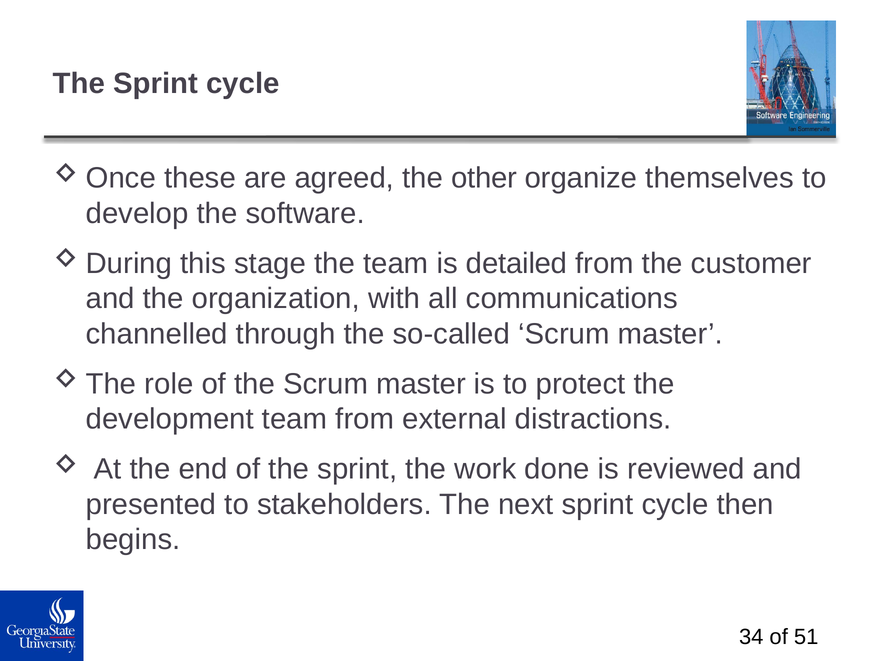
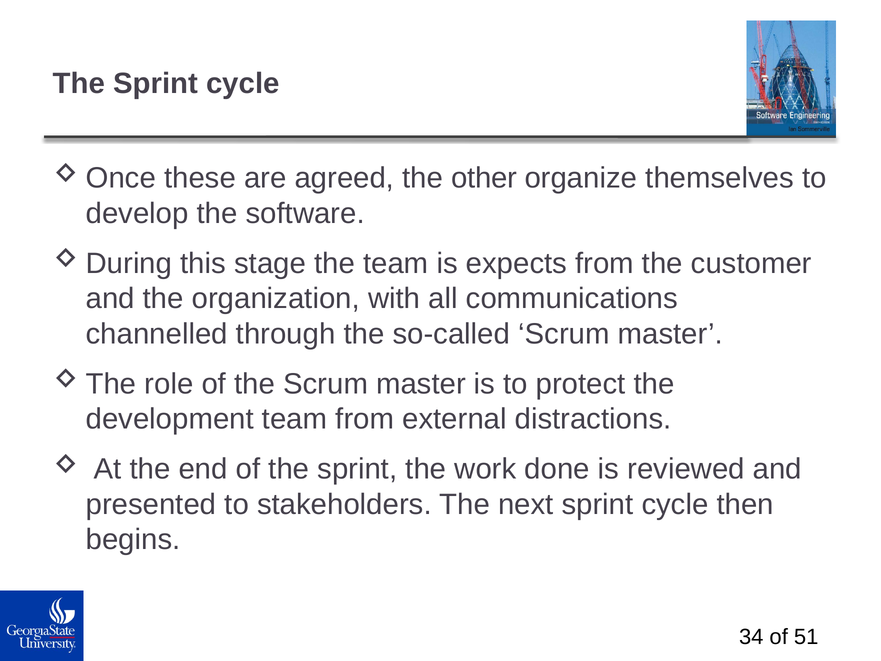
detailed: detailed -> expects
